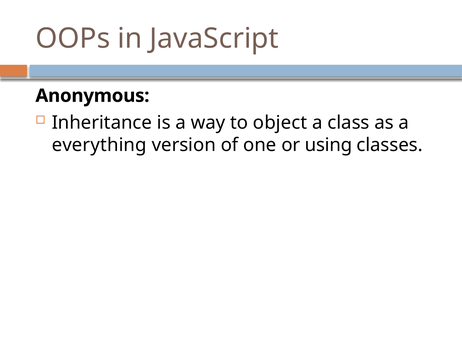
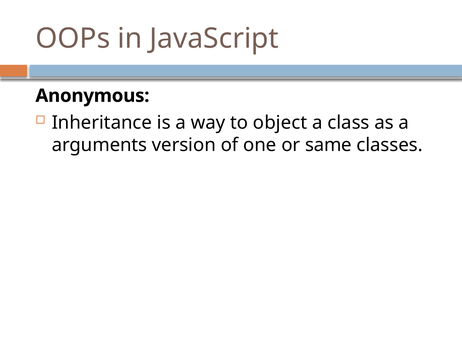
everything: everything -> arguments
using: using -> same
